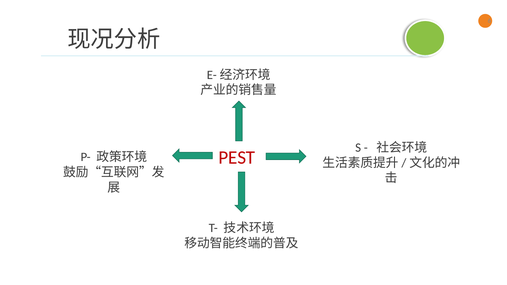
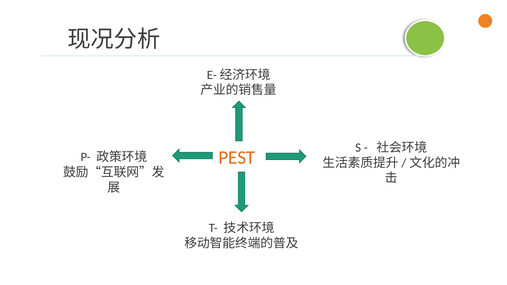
PEST colour: red -> orange
